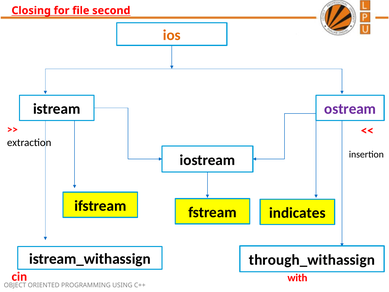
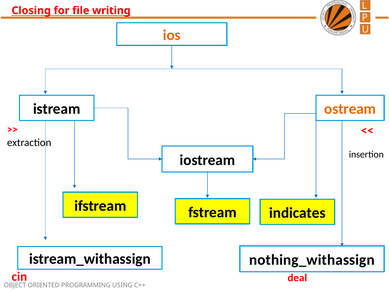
second: second -> writing
ostream colour: purple -> orange
through_withassign: through_withassign -> nothing_withassign
with: with -> deal
